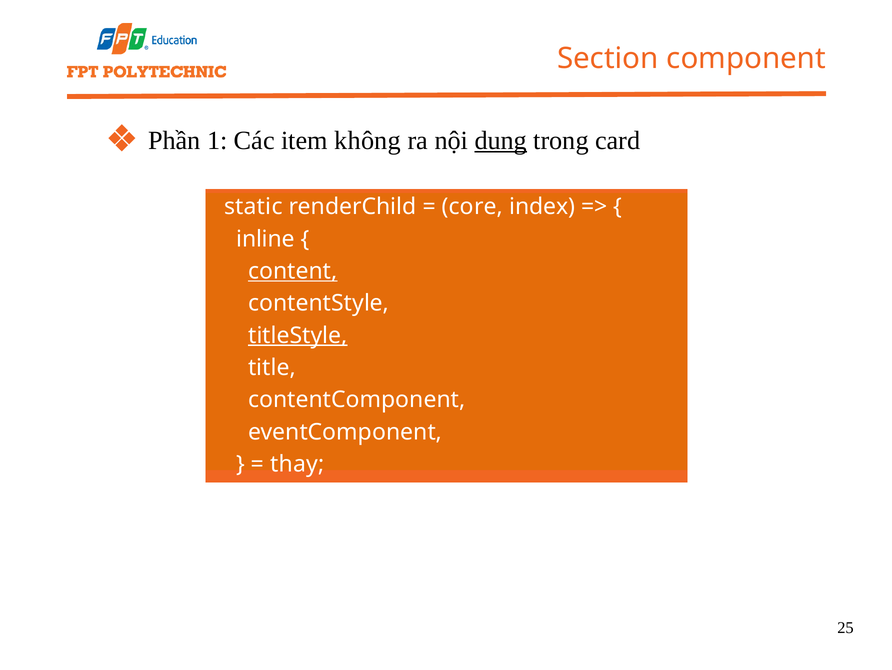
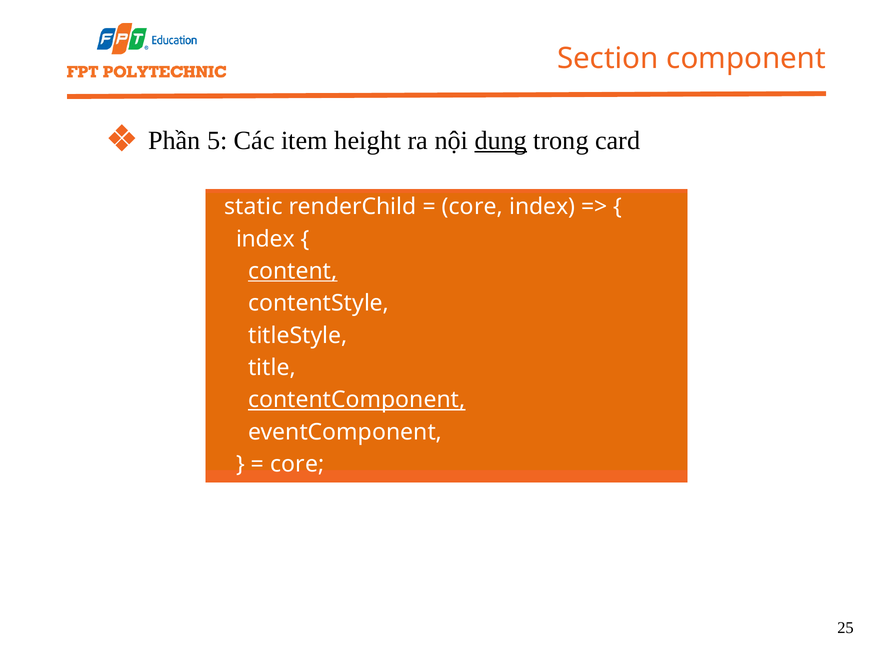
1: 1 -> 5
không: không -> height
inline at (266, 239): inline -> index
titleStyle underline: present -> none
contentComponent underline: none -> present
thay at (297, 464): thay -> core
